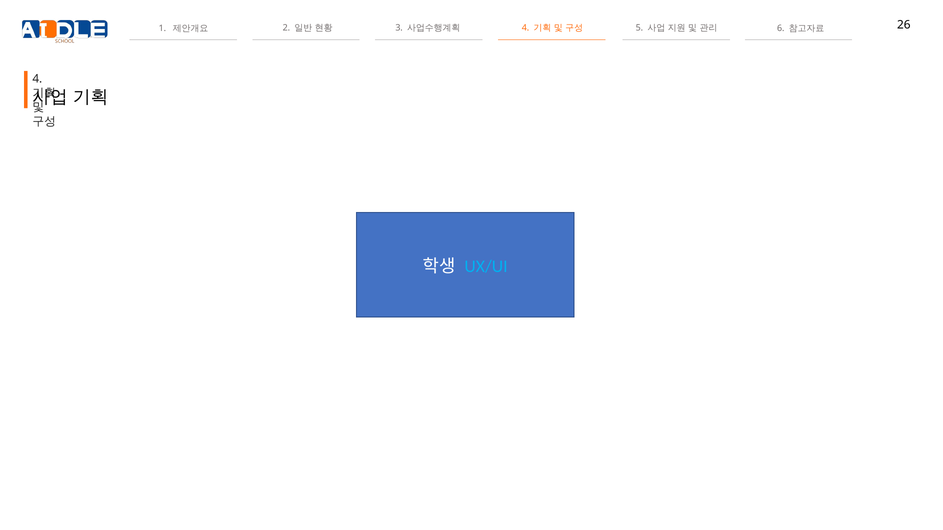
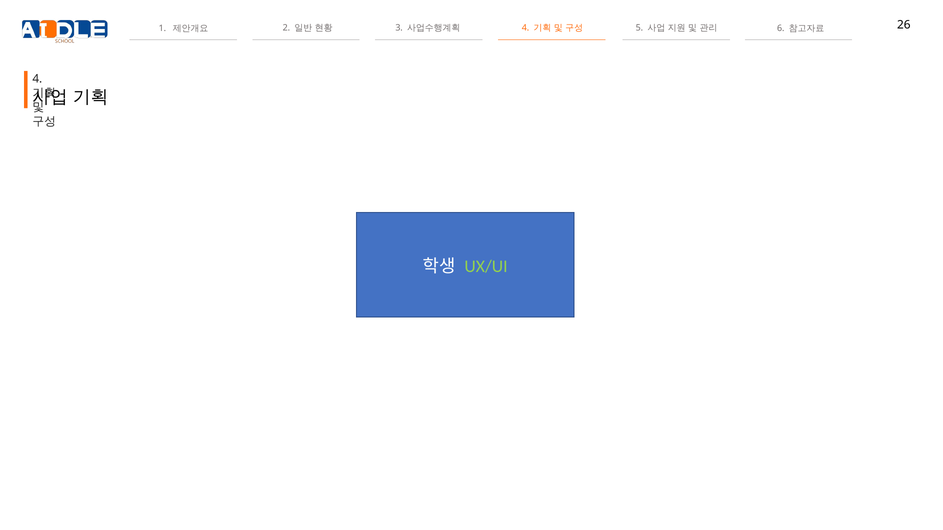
UX/UI colour: light blue -> light green
